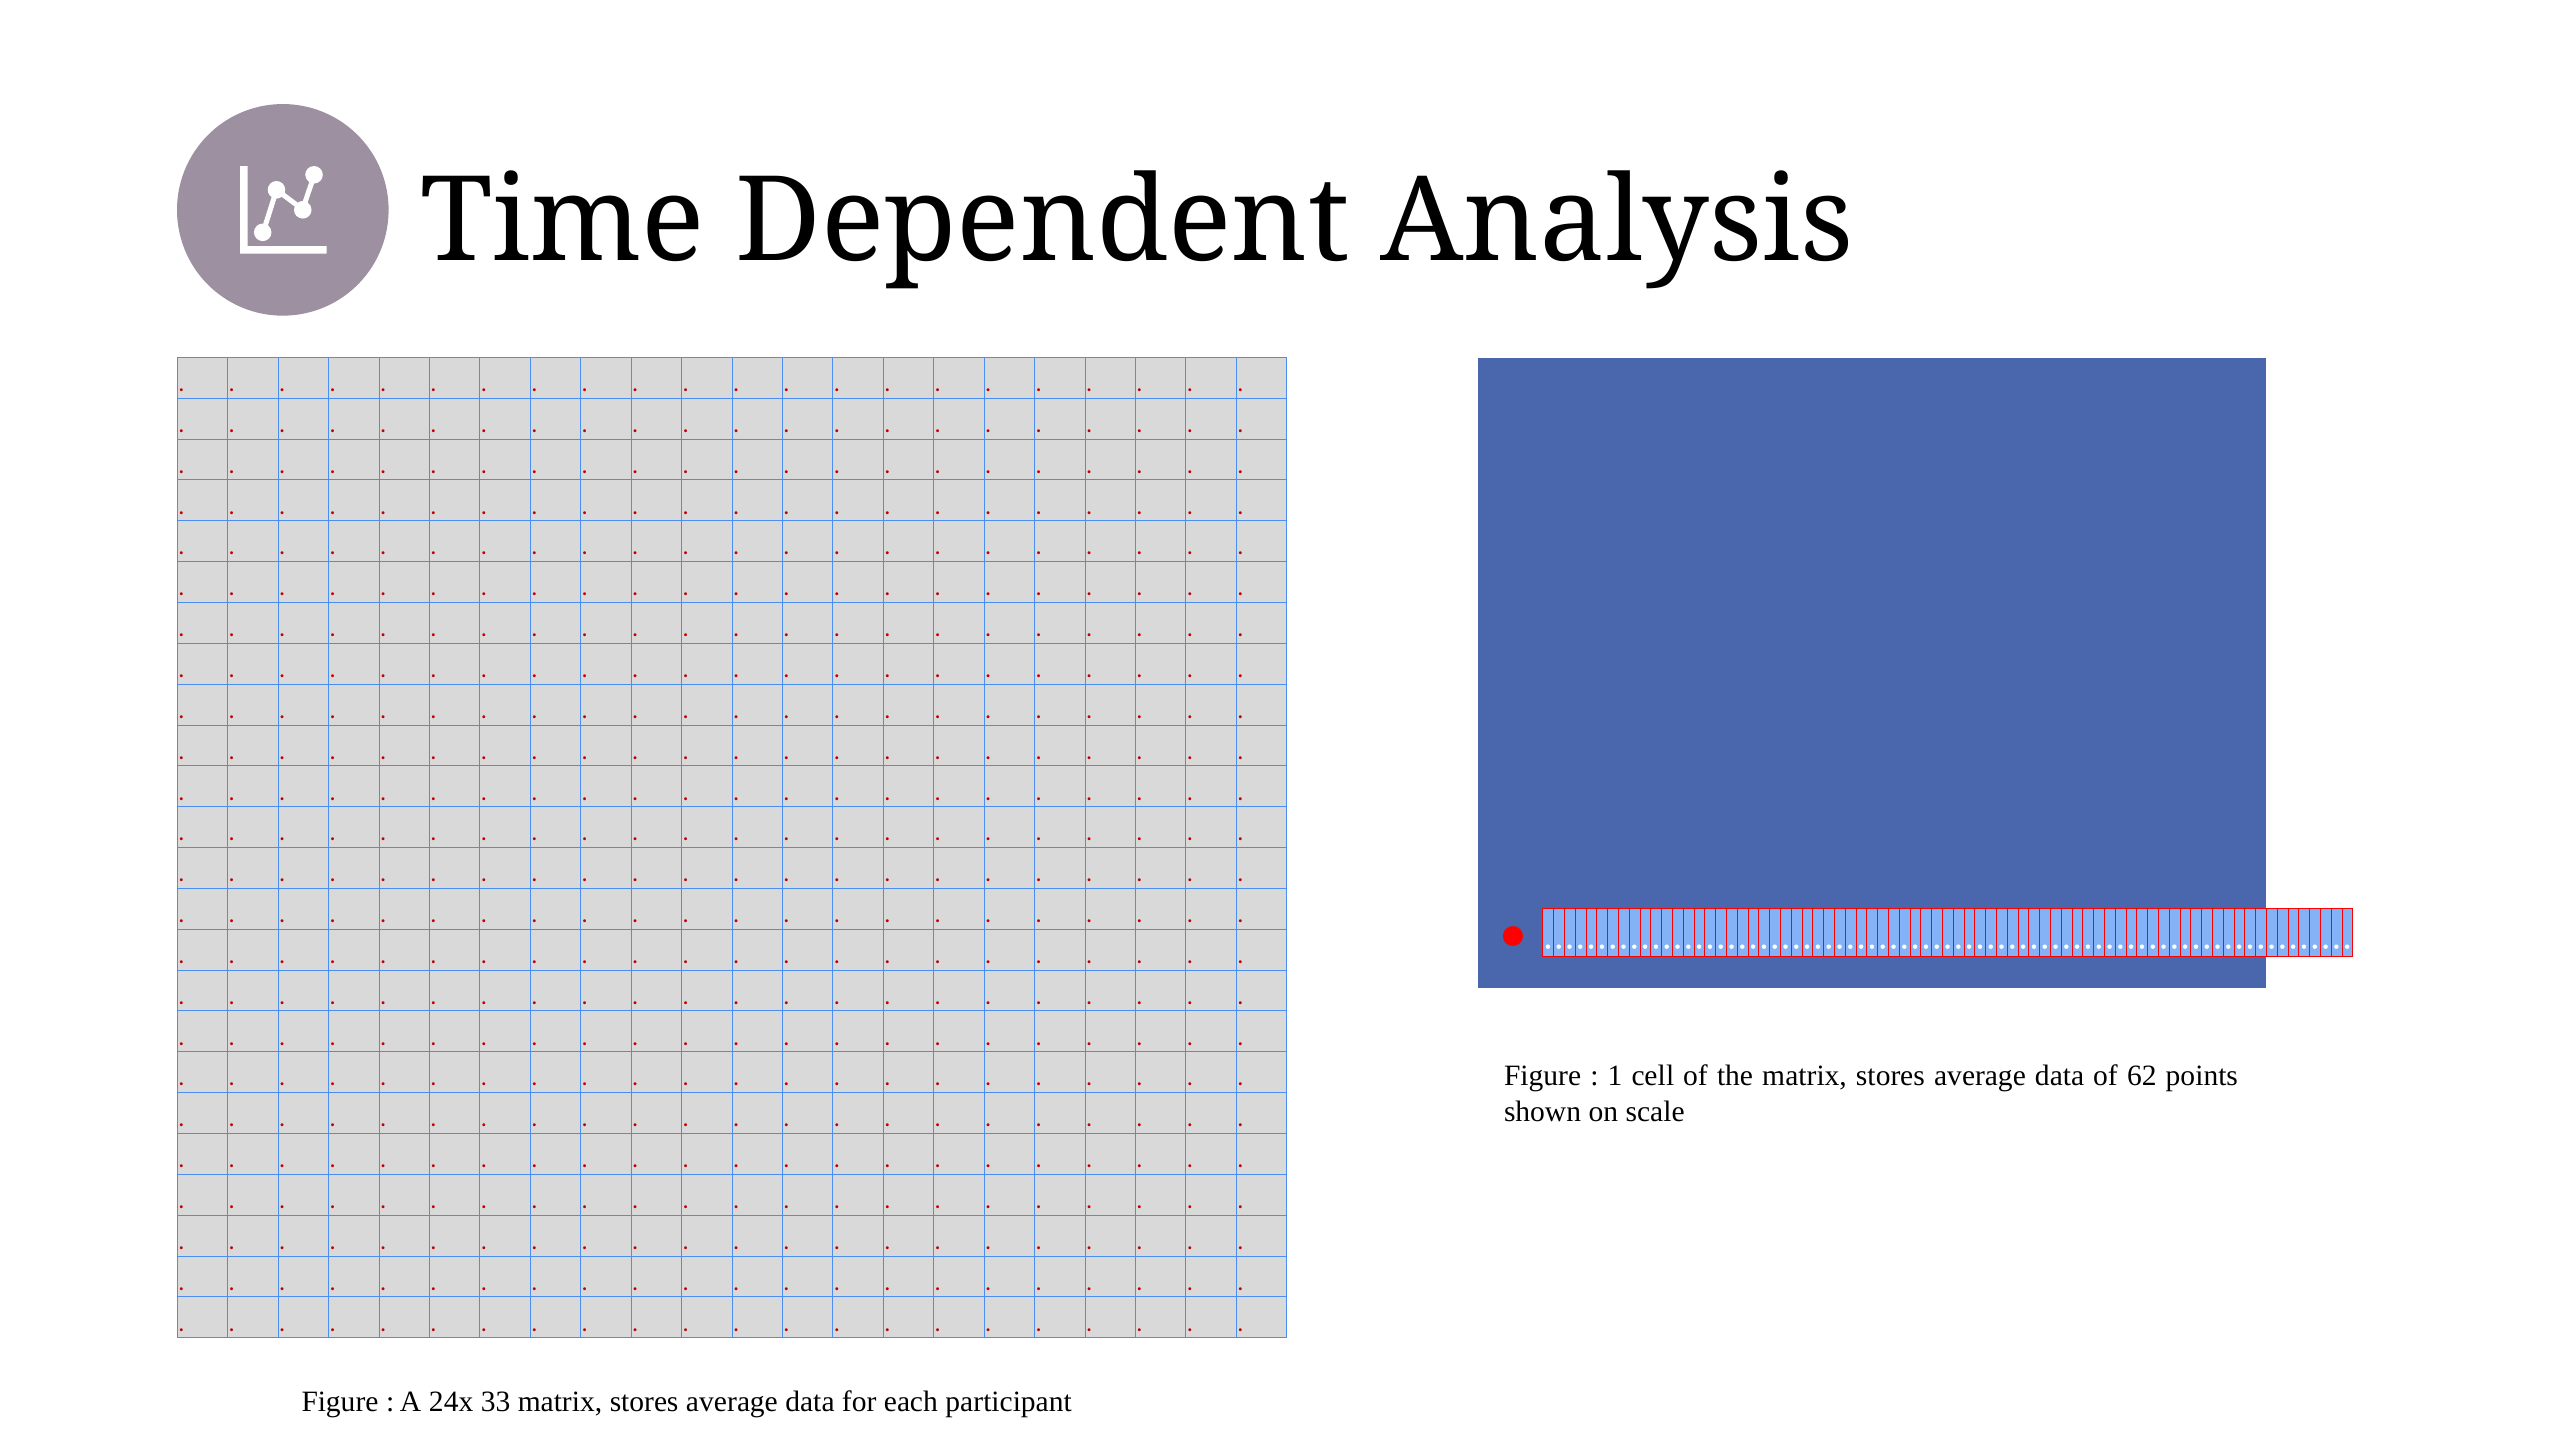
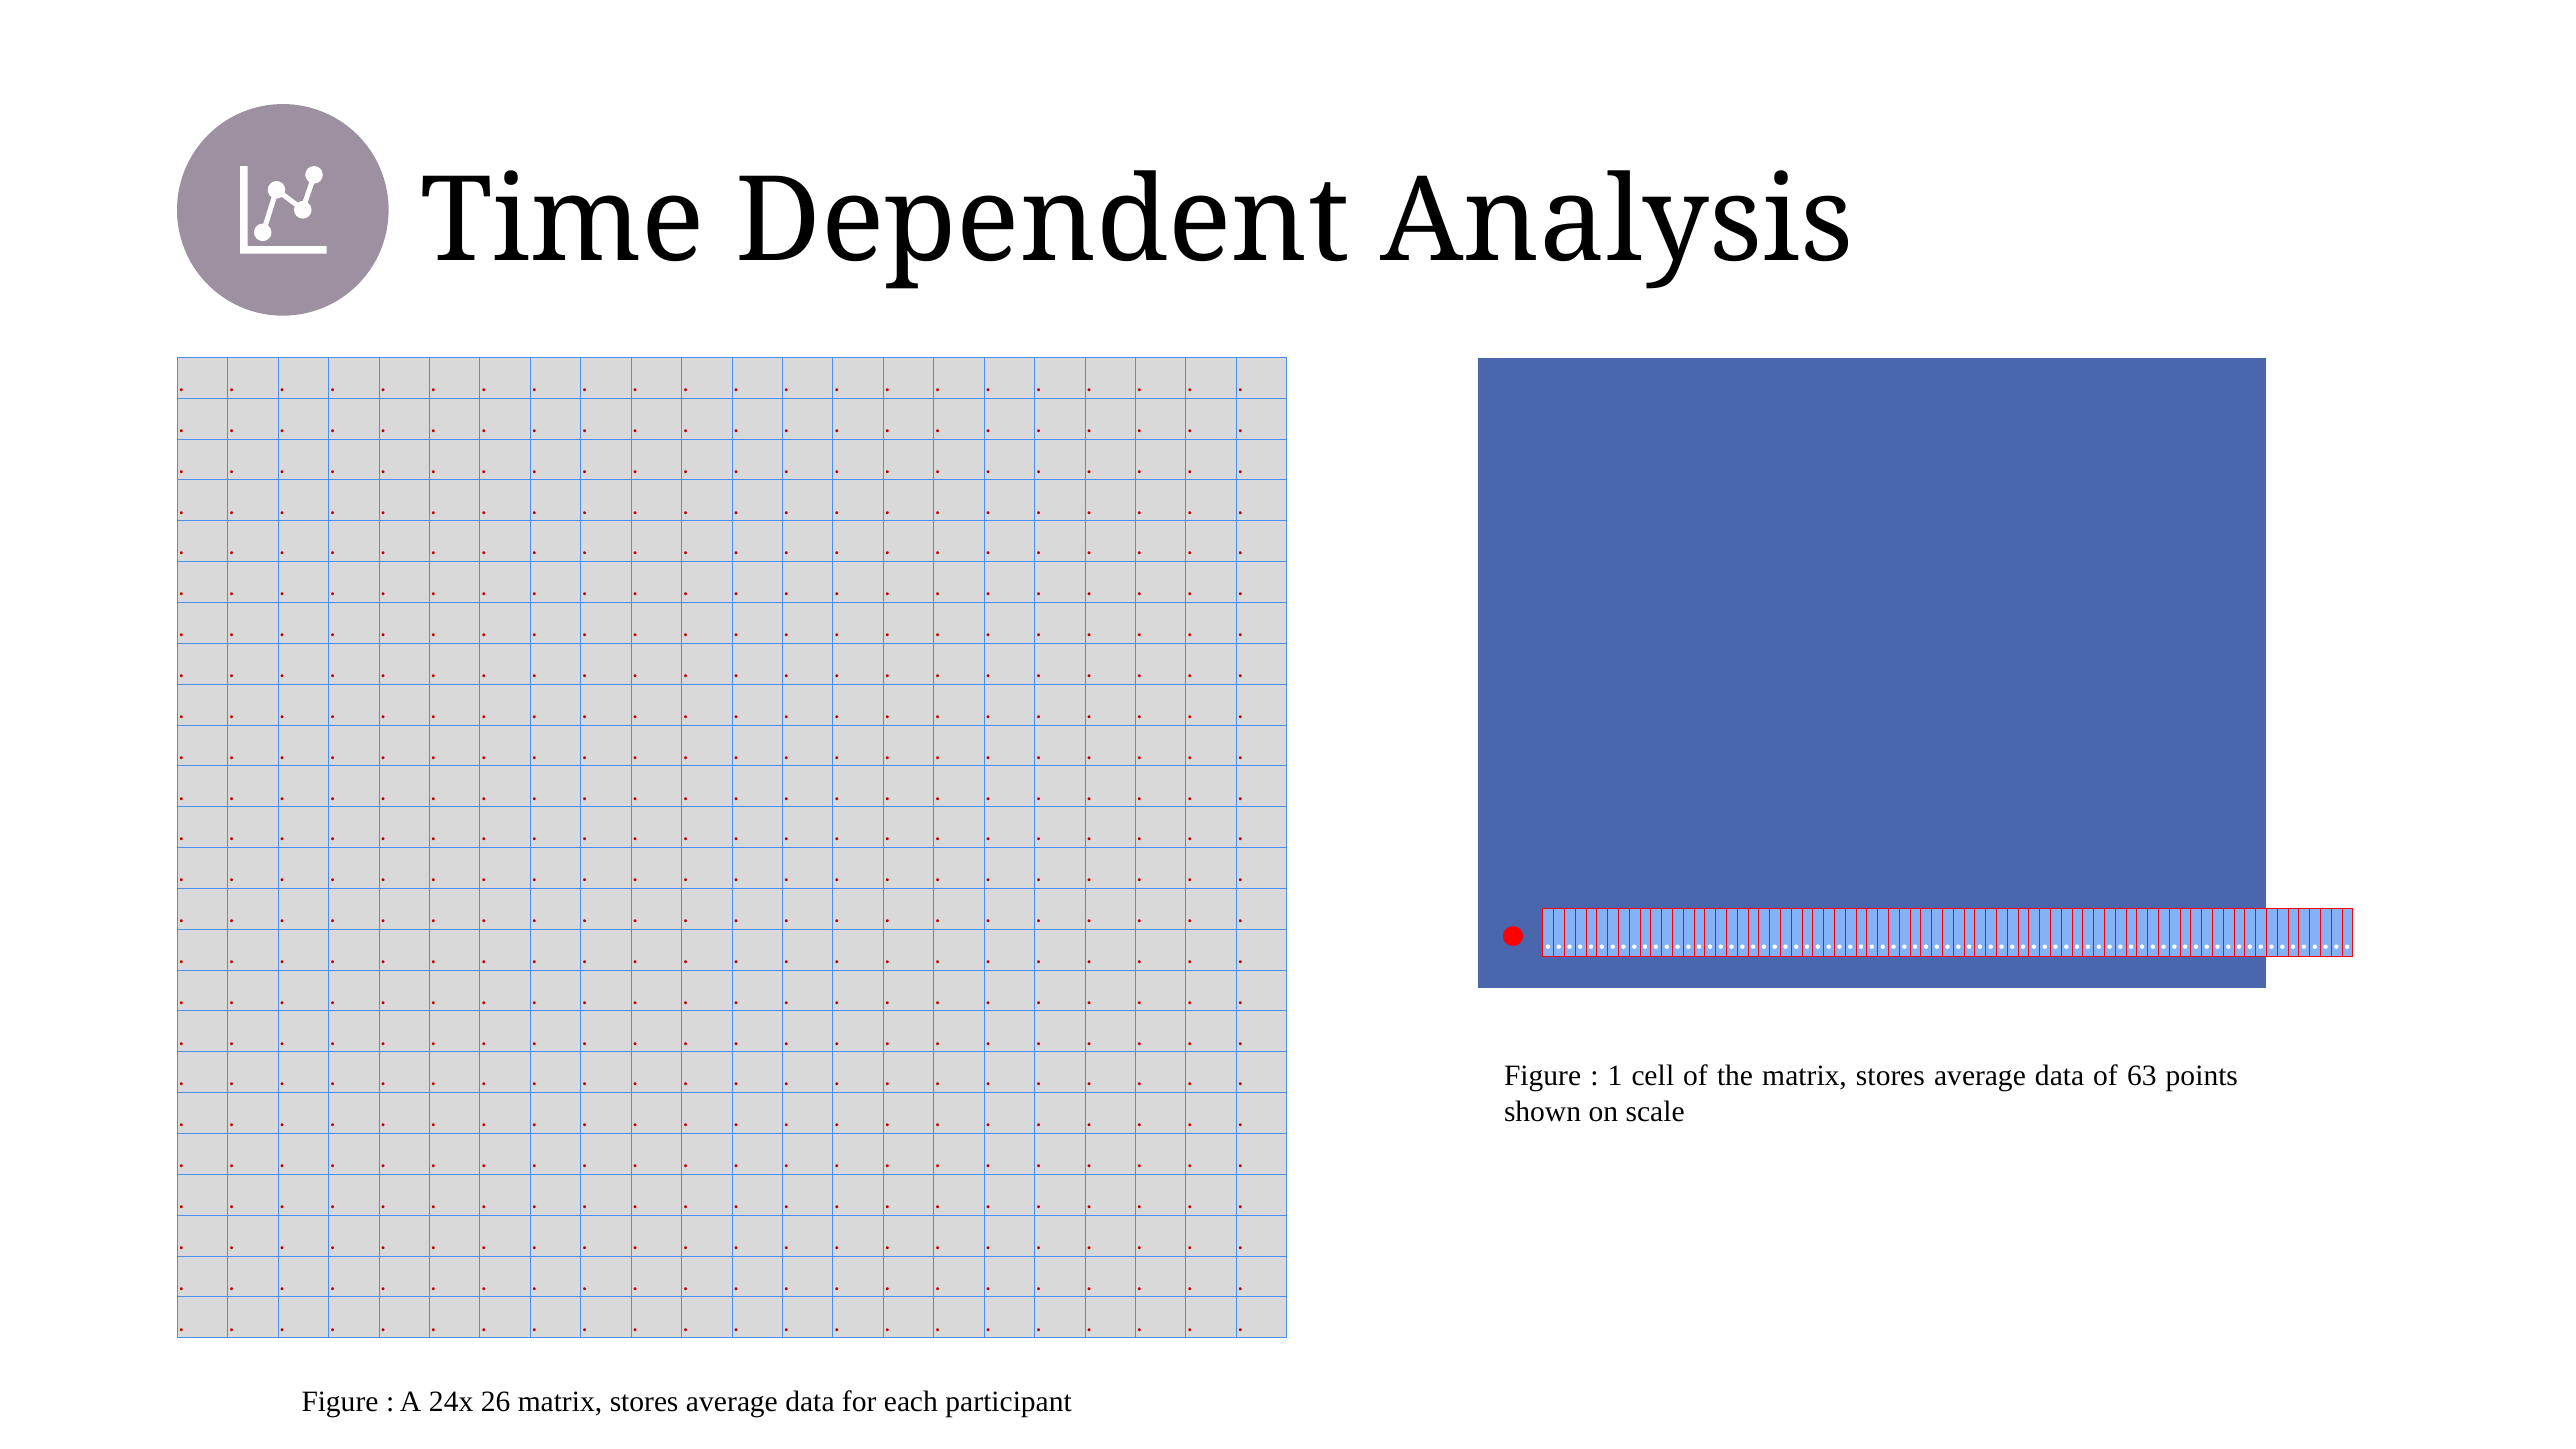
62: 62 -> 63
33: 33 -> 26
